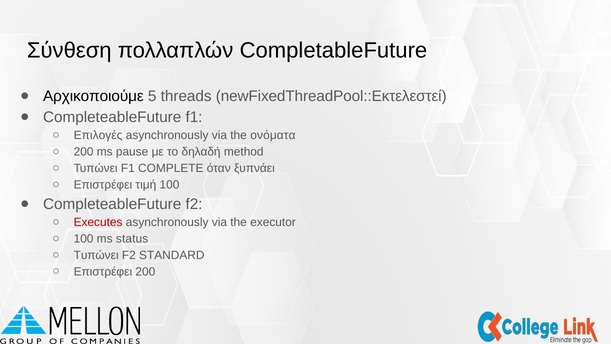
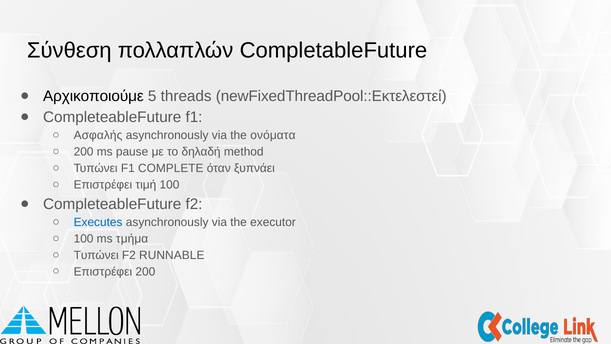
Επιλογές: Επιλογές -> Ασφαλής
Executes colour: red -> blue
status: status -> τμήμα
STANDARD: STANDARD -> RUNNABLE
